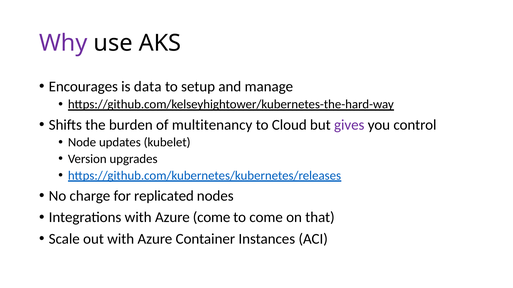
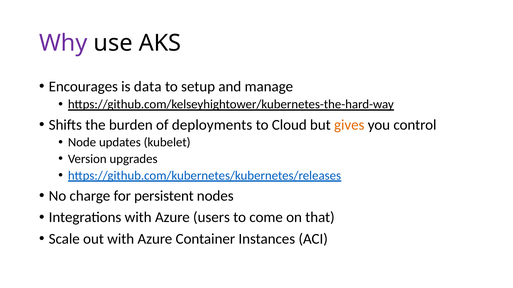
multitenancy: multitenancy -> deployments
gives colour: purple -> orange
replicated: replicated -> persistent
Azure come: come -> users
